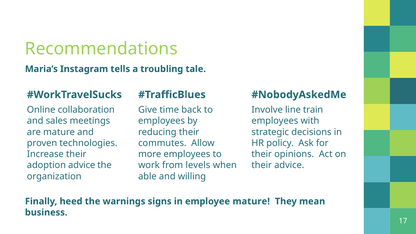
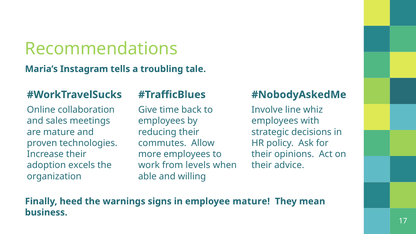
train: train -> whiz
adoption advice: advice -> excels
